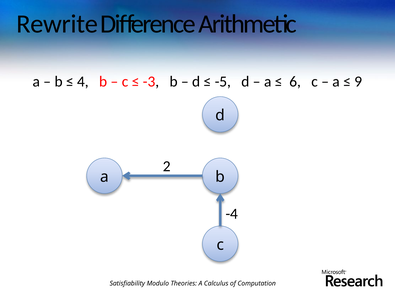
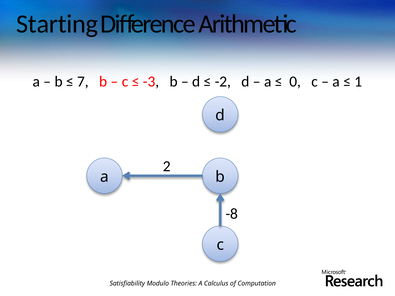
Rewrite: Rewrite -> Starting
4: 4 -> 7
-5: -5 -> -2
6: 6 -> 0
9: 9 -> 1
-4: -4 -> -8
